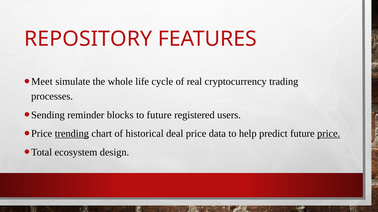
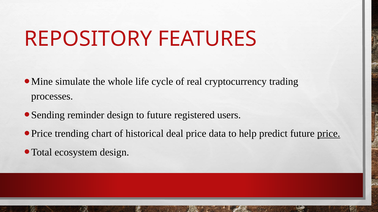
Meet: Meet -> Mine
reminder blocks: blocks -> design
trending underline: present -> none
